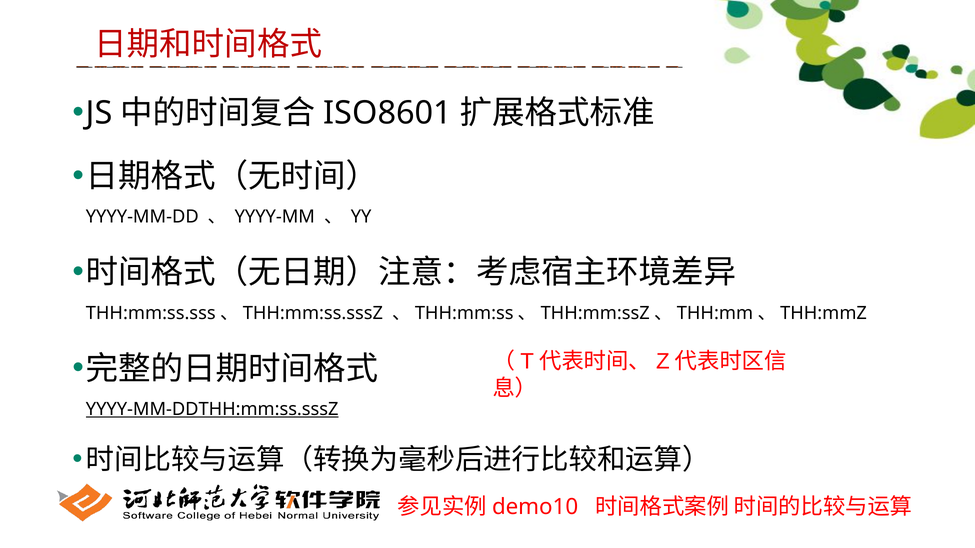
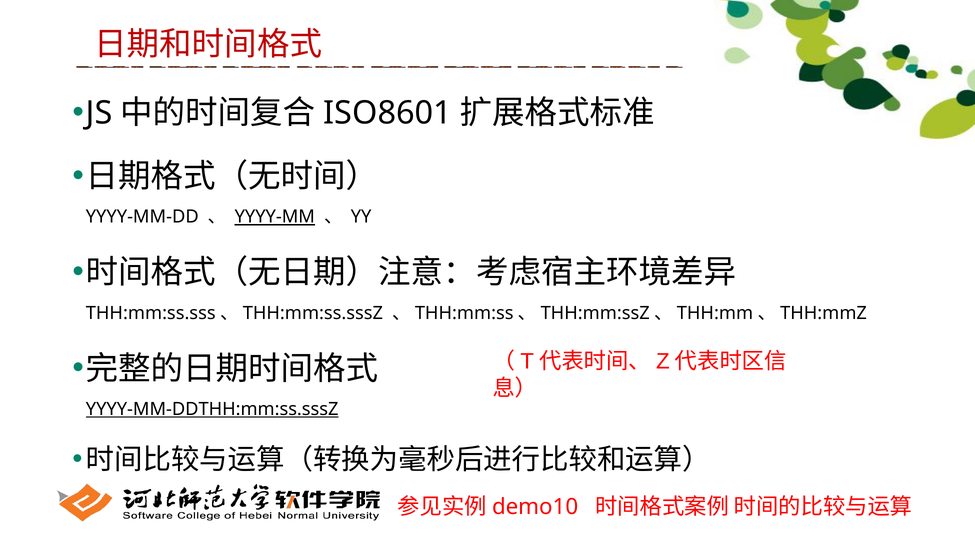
YYYY-MM underline: none -> present
